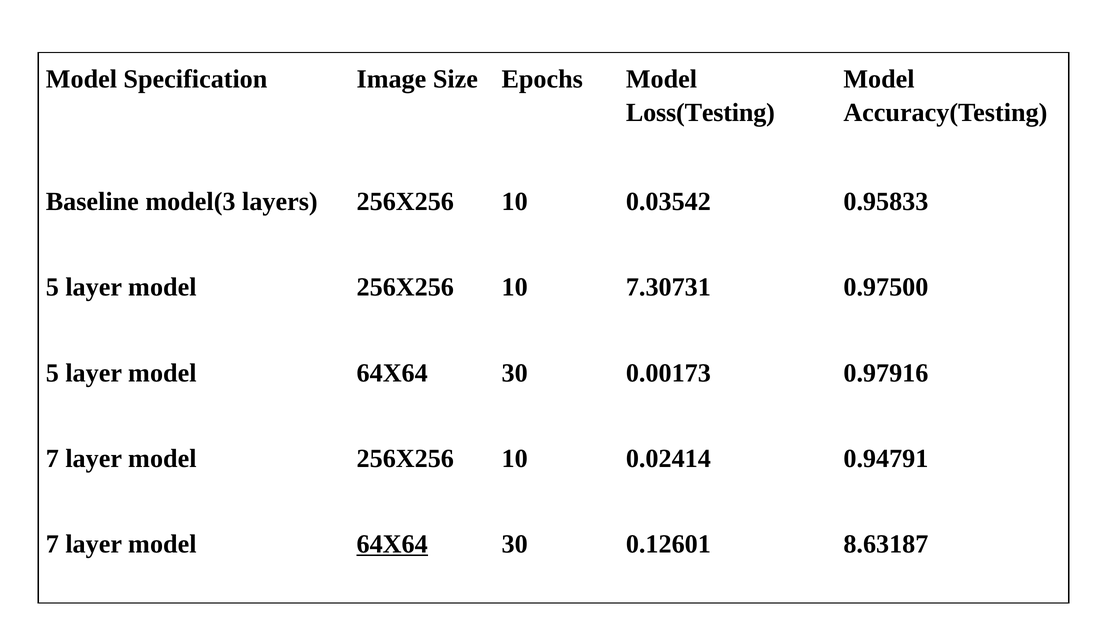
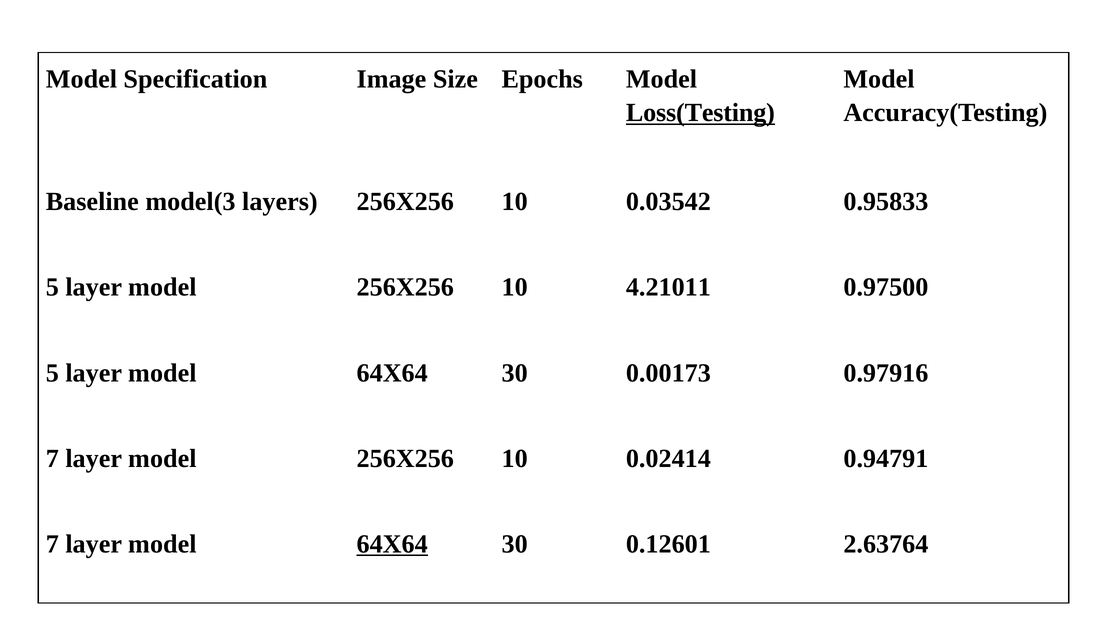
Loss(Testing underline: none -> present
7.30731: 7.30731 -> 4.21011
8.63187: 8.63187 -> 2.63764
